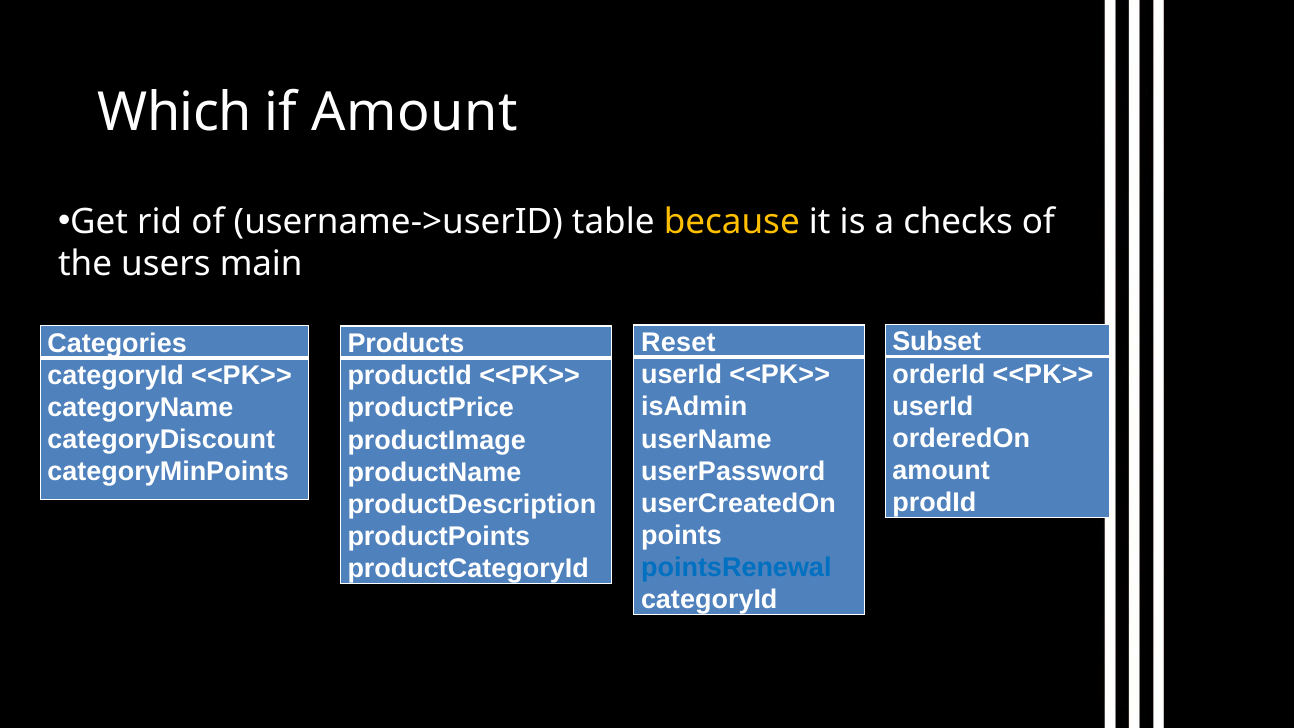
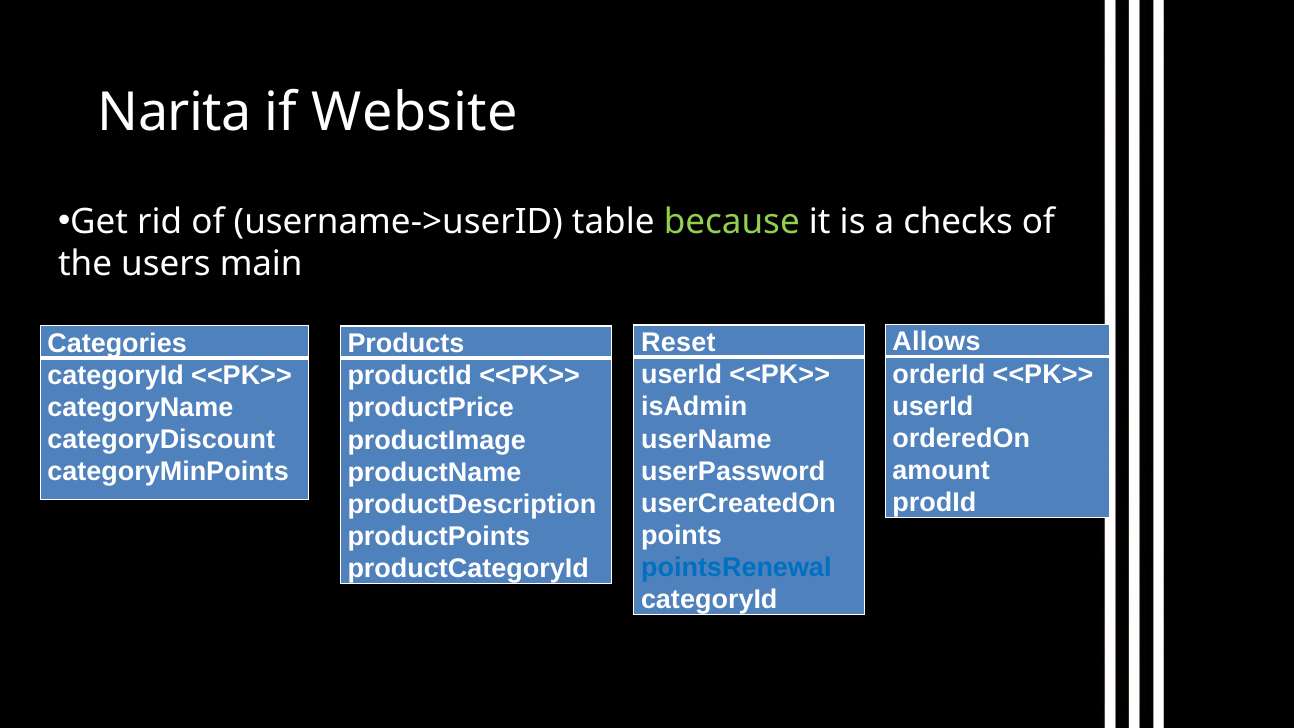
Which: Which -> Narita
if Amount: Amount -> Website
because colour: yellow -> light green
Subset: Subset -> Allows
